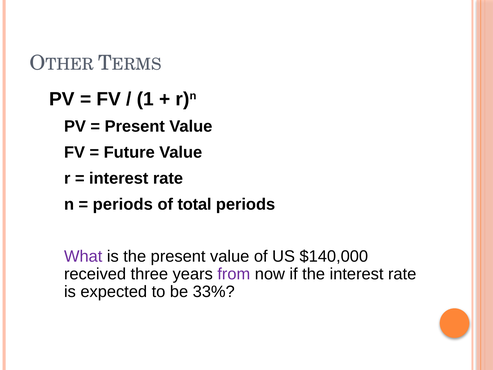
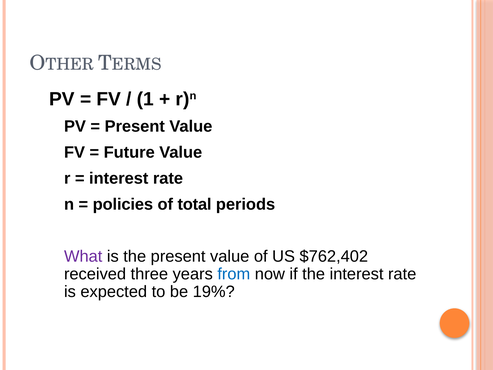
periods at (123, 204): periods -> policies
$140,000: $140,000 -> $762,402
from colour: purple -> blue
33%: 33% -> 19%
